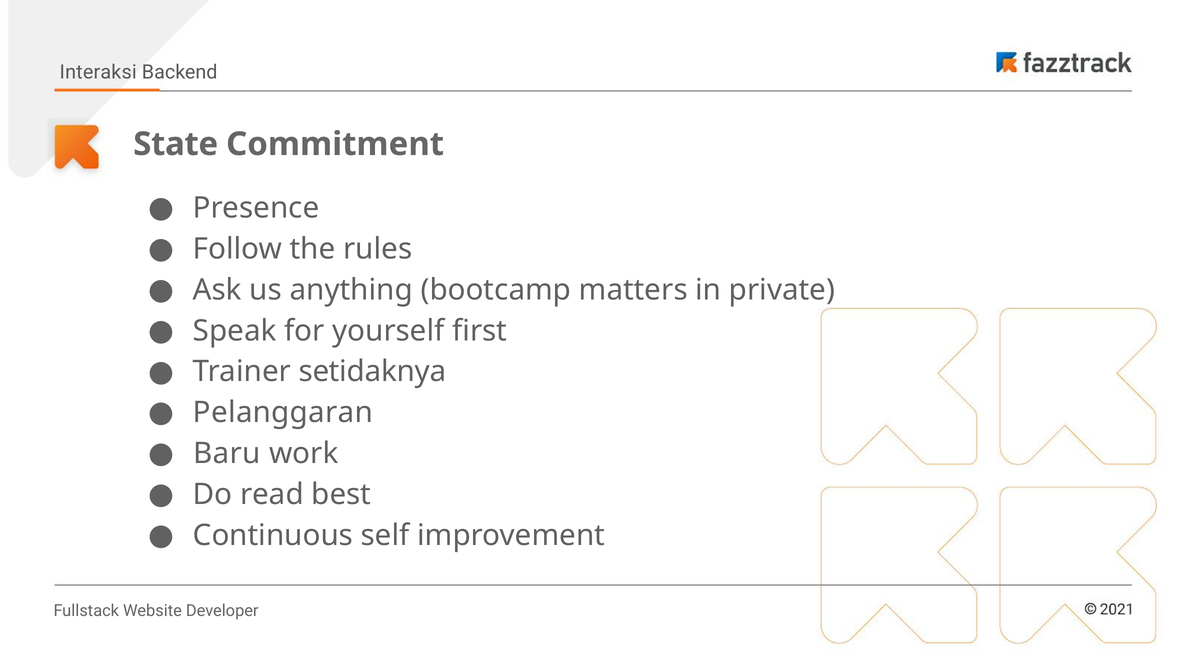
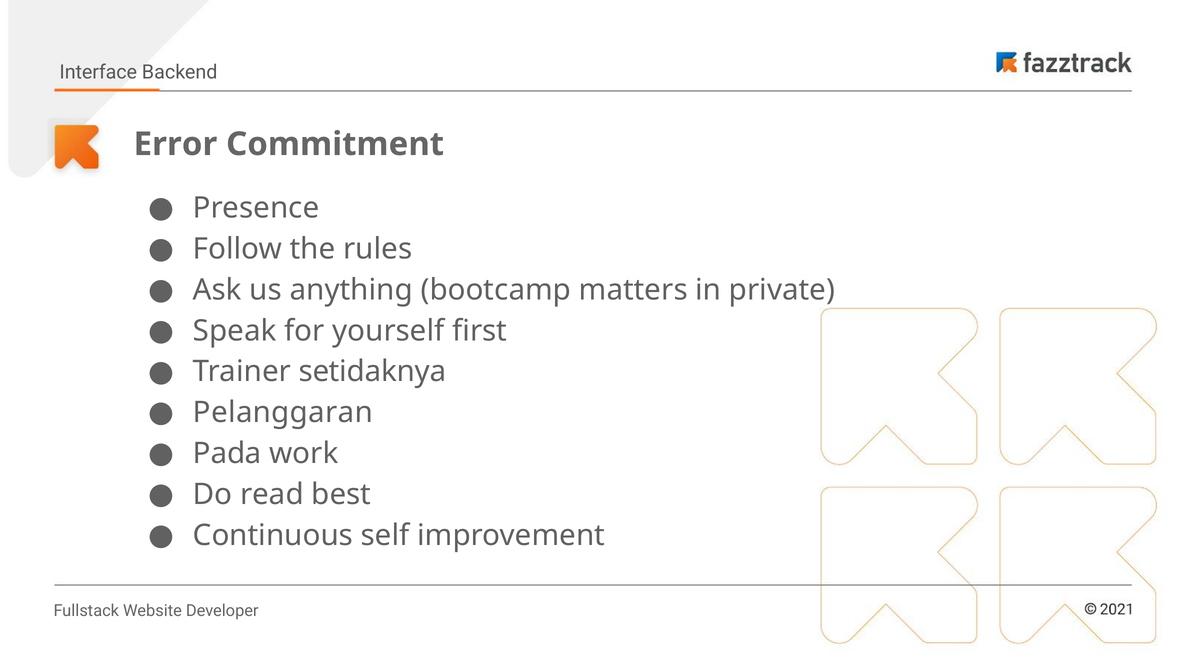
Interaksi: Interaksi -> Interface
State: State -> Error
Baru: Baru -> Pada
